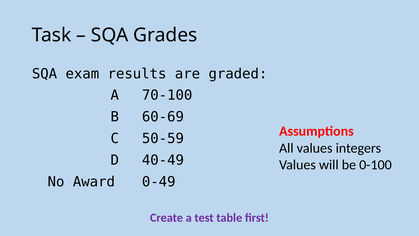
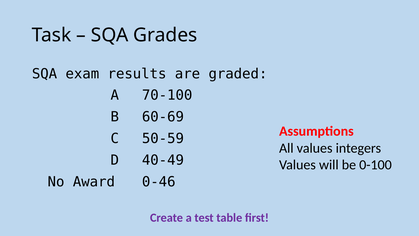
0-49: 0-49 -> 0-46
